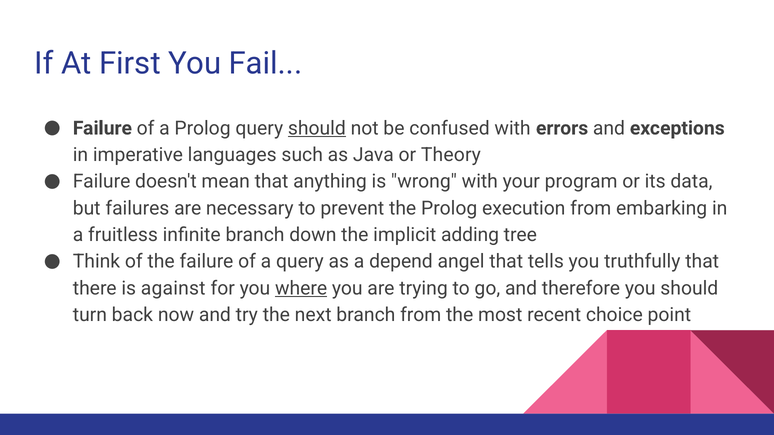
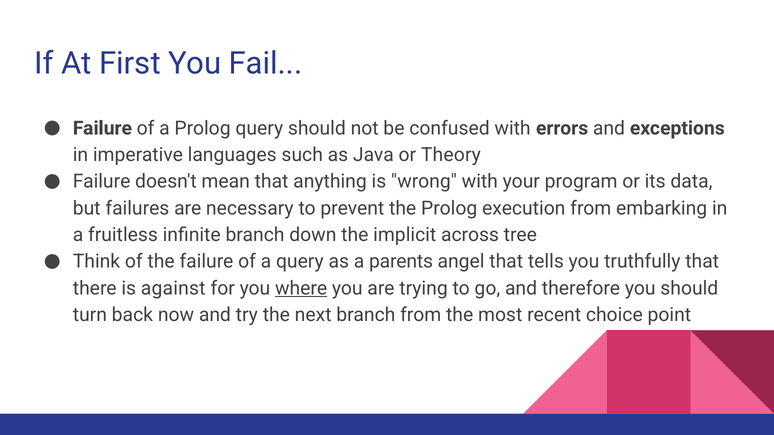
should at (317, 128) underline: present -> none
adding: adding -> across
depend: depend -> parents
